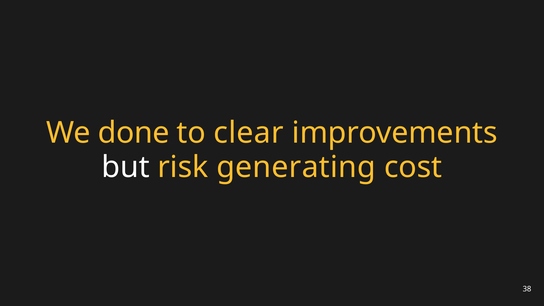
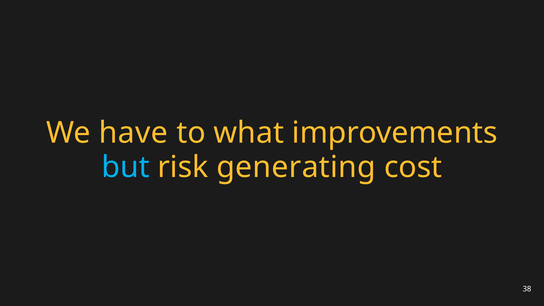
done: done -> have
clear: clear -> what
but colour: white -> light blue
